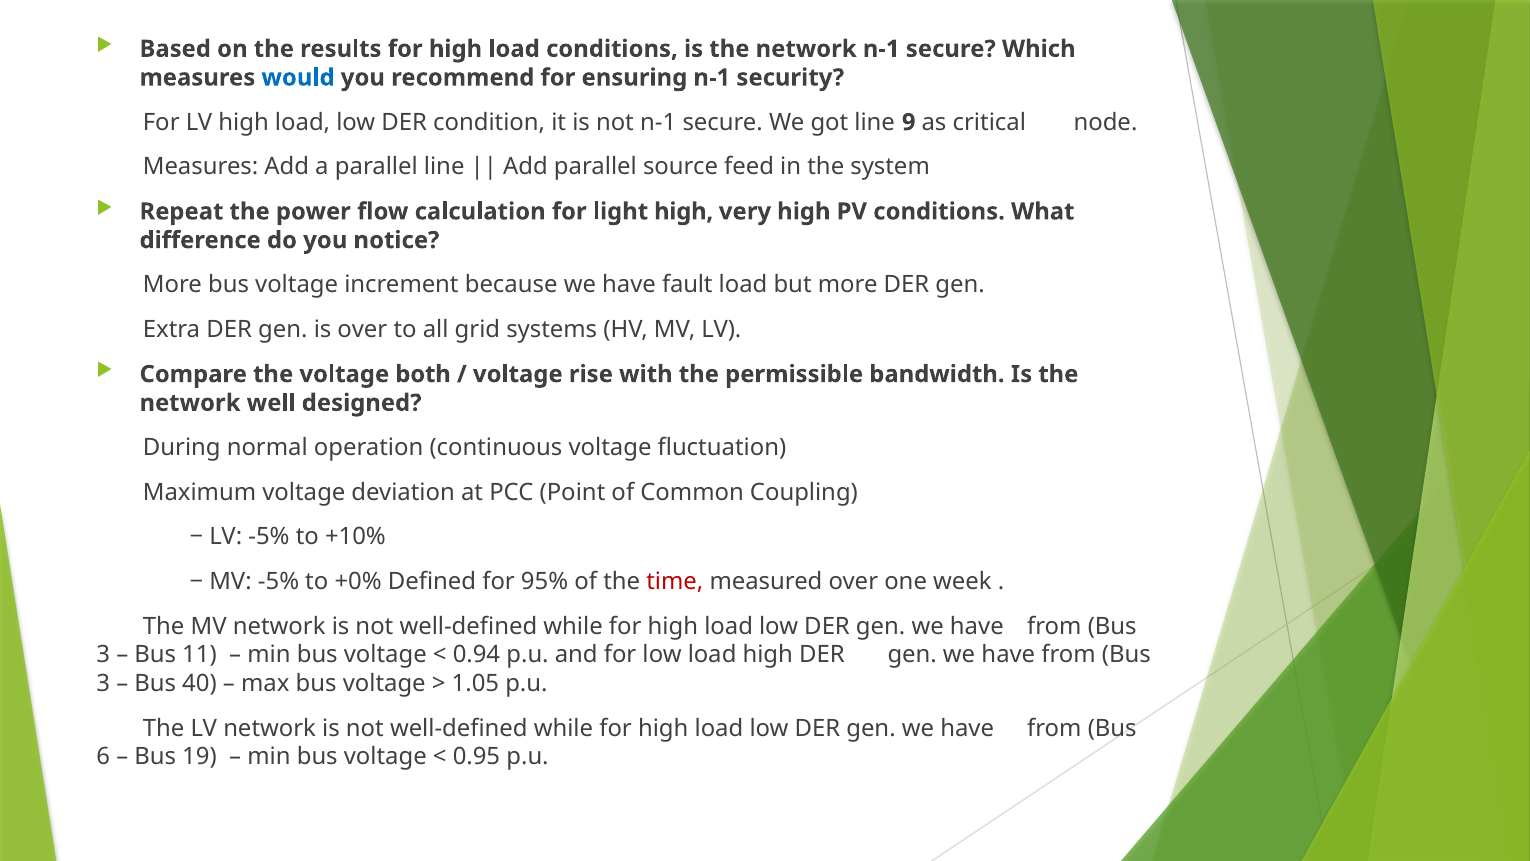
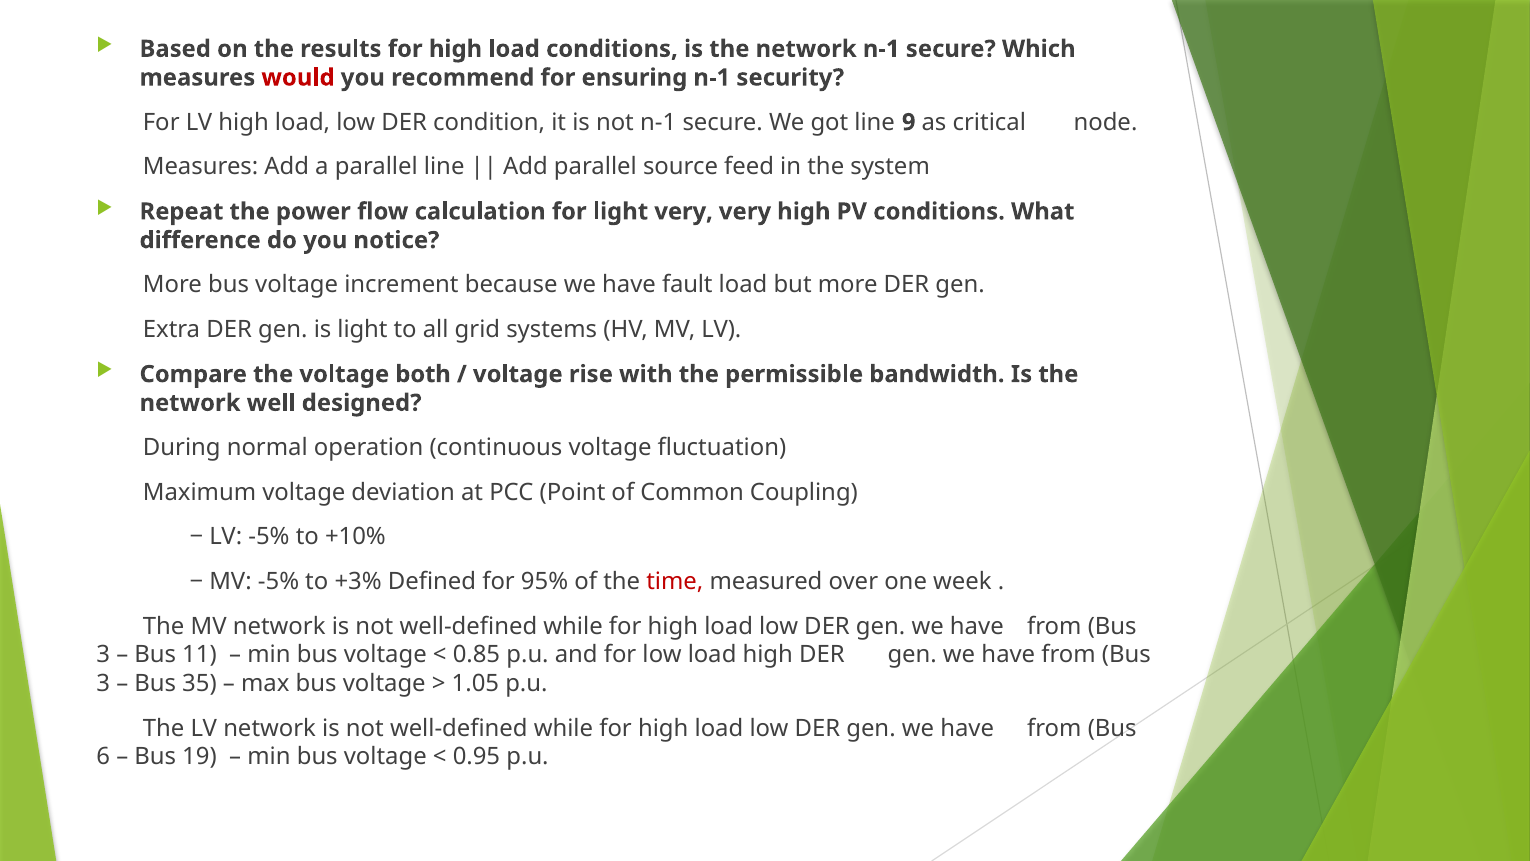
would colour: blue -> red
light high: high -> very
is over: over -> light
+0%: +0% -> +3%
0.94: 0.94 -> 0.85
40: 40 -> 35
